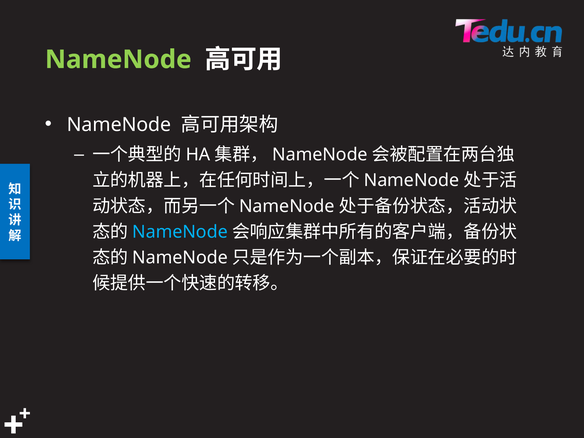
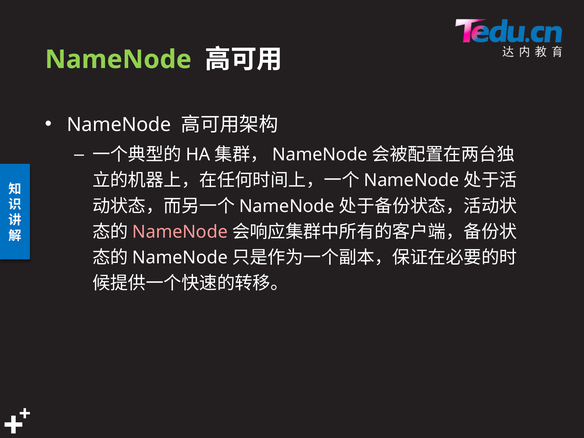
NameNode at (180, 232) colour: light blue -> pink
